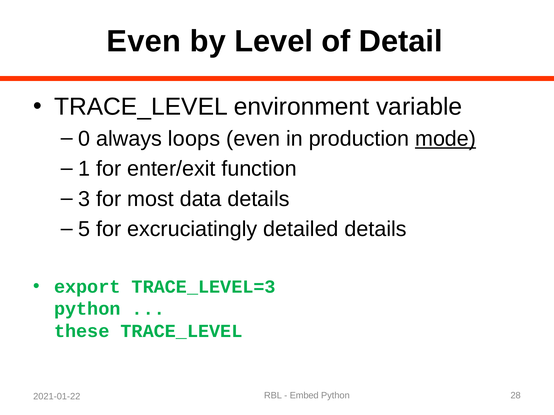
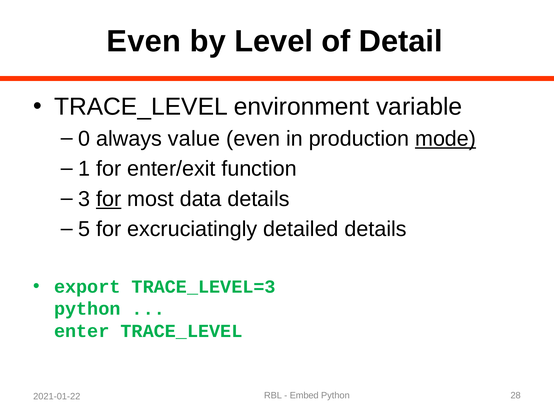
loops: loops -> value
for at (109, 199) underline: none -> present
these: these -> enter
